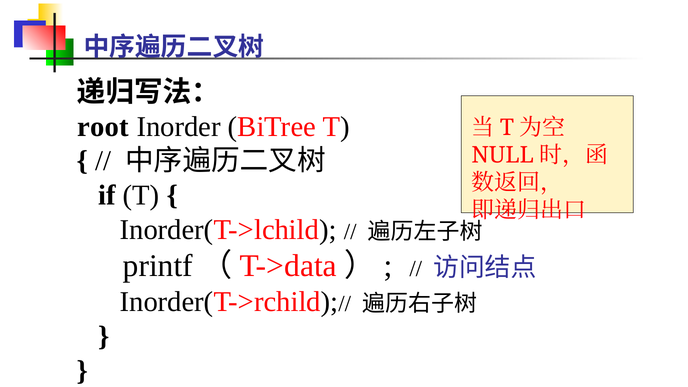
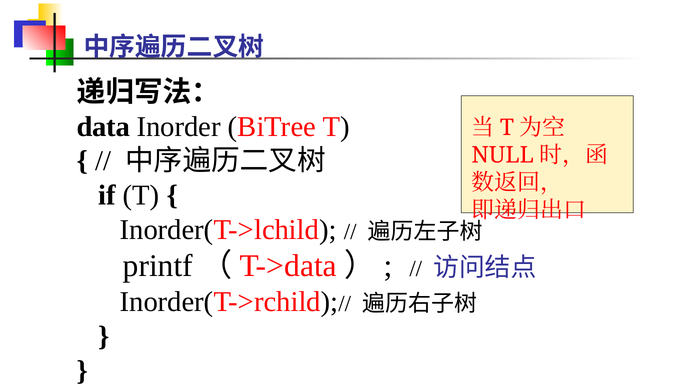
root: root -> data
